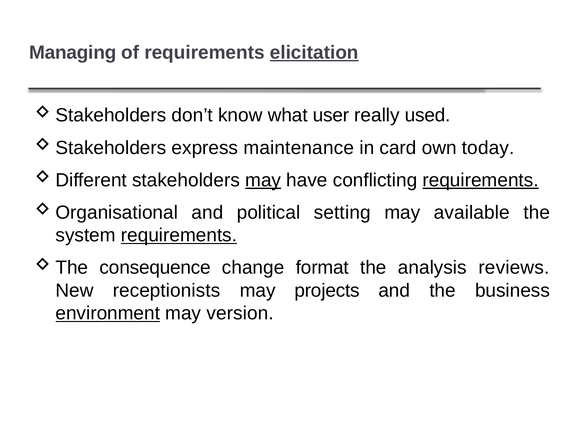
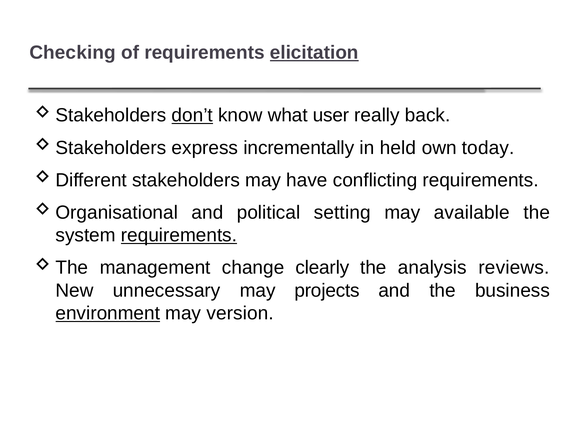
Managing: Managing -> Checking
don’t underline: none -> present
used: used -> back
maintenance: maintenance -> incrementally
card: card -> held
may at (263, 180) underline: present -> none
requirements at (481, 180) underline: present -> none
consequence: consequence -> management
format: format -> clearly
receptionists: receptionists -> unnecessary
